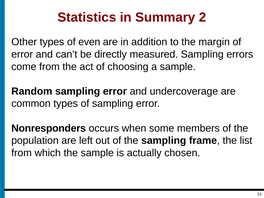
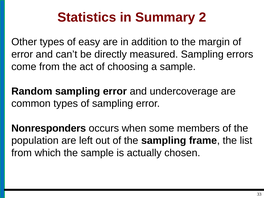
even: even -> easy
